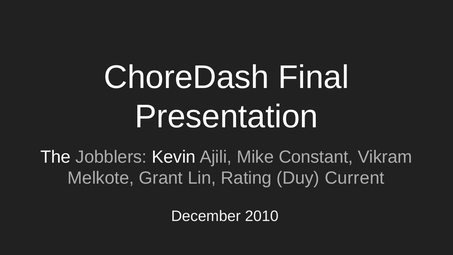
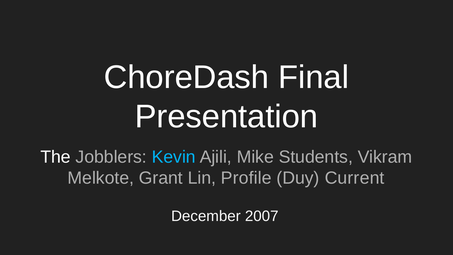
Kevin colour: white -> light blue
Constant: Constant -> Students
Rating: Rating -> Profile
2010: 2010 -> 2007
